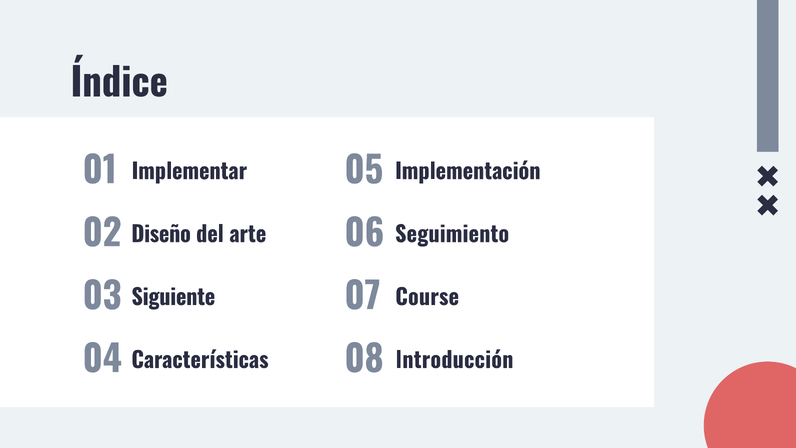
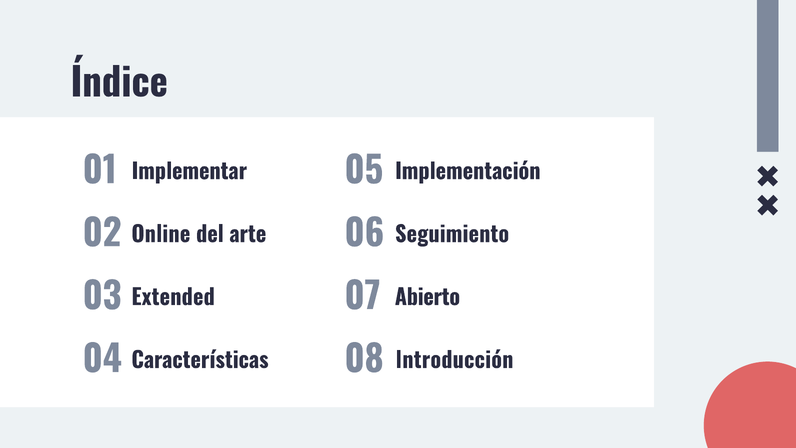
Diseño: Diseño -> Online
Siguiente: Siguiente -> Extended
Course: Course -> Abierto
